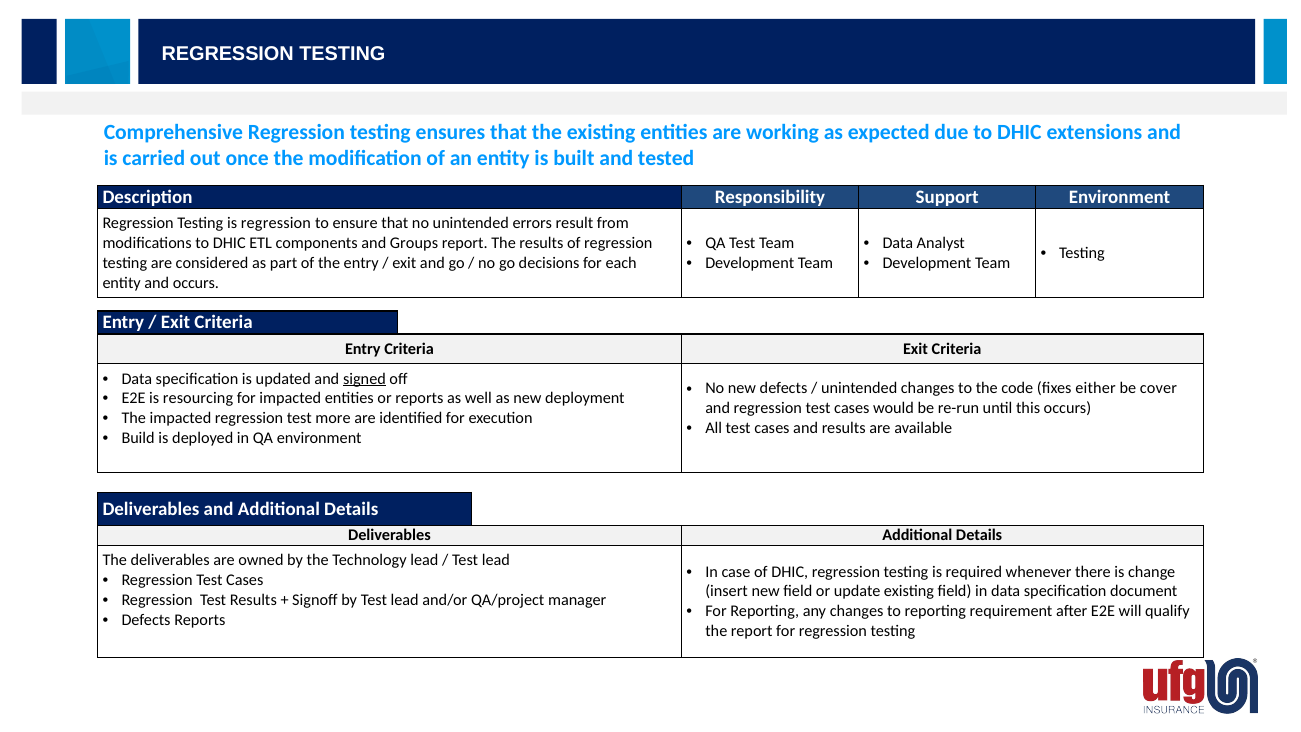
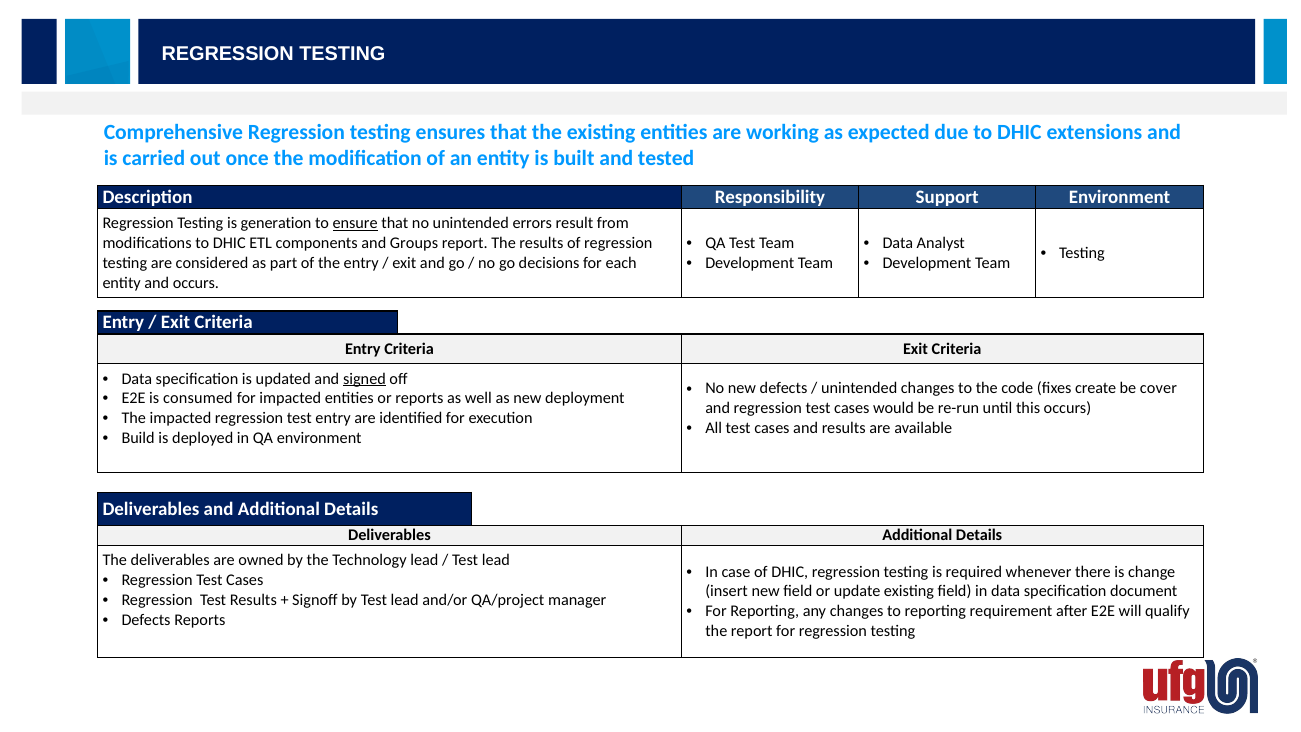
is regression: regression -> generation
ensure underline: none -> present
either: either -> create
resourcing: resourcing -> consumed
test more: more -> entry
